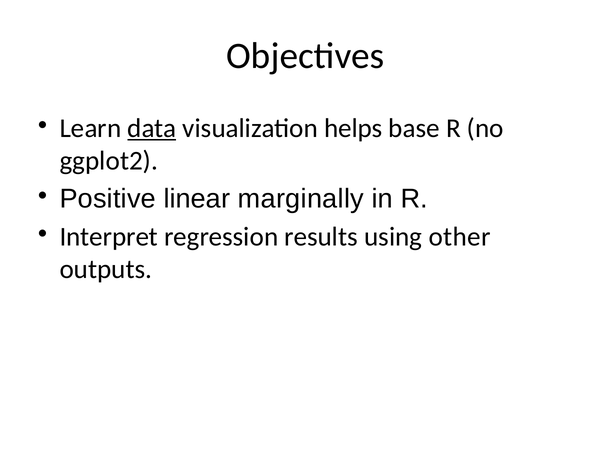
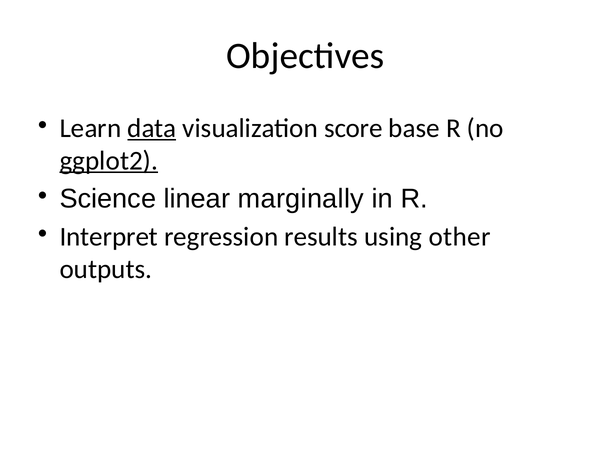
helps: helps -> score
ggplot2 underline: none -> present
Positive: Positive -> Science
